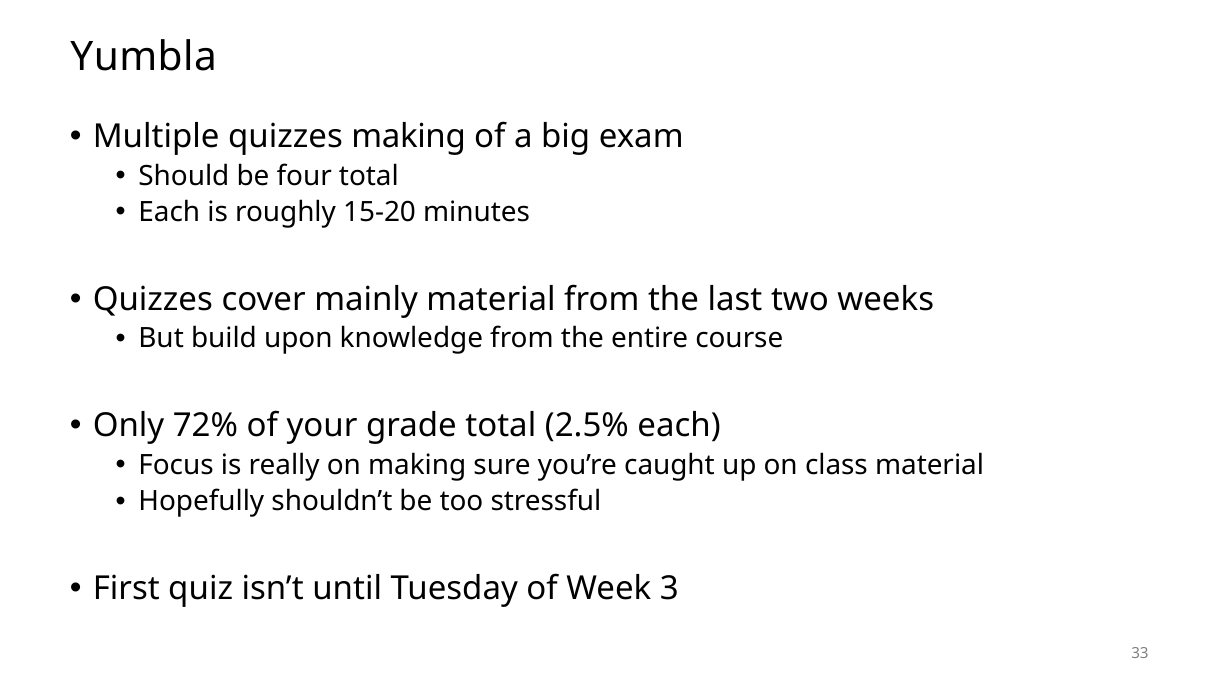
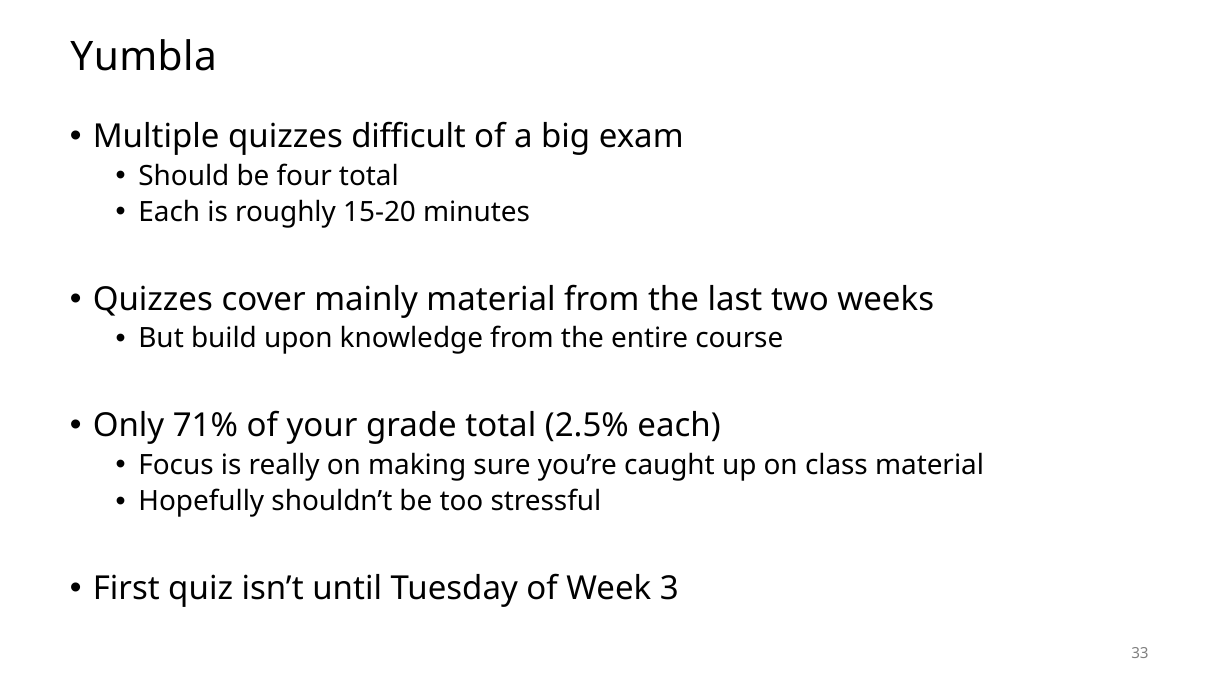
quizzes making: making -> difficult
72%: 72% -> 71%
